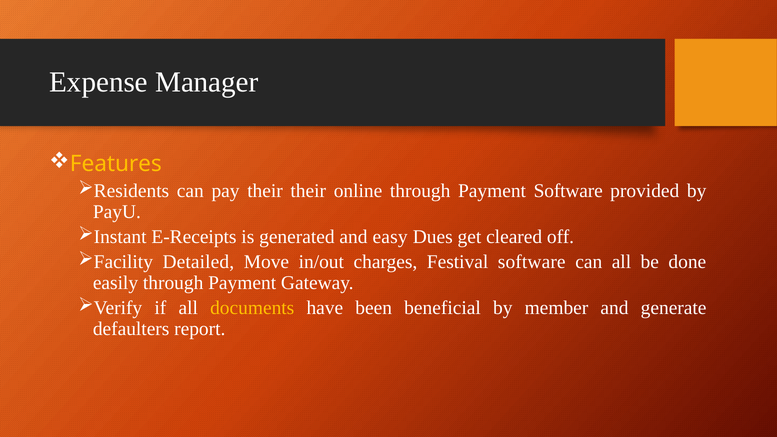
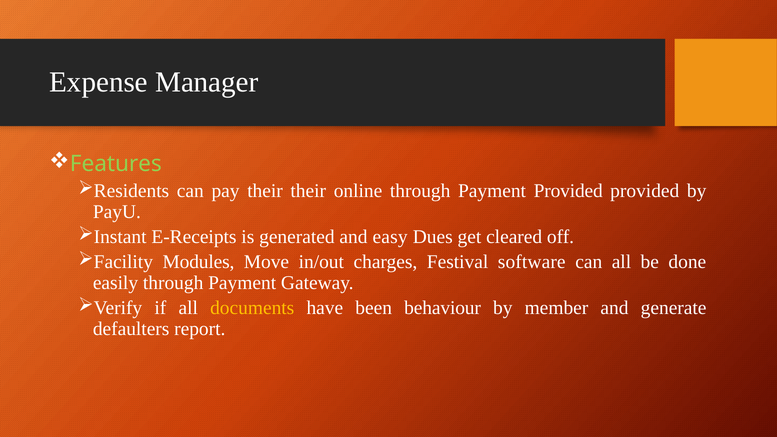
Features colour: yellow -> light green
Payment Software: Software -> Provided
Detailed: Detailed -> Modules
beneficial: beneficial -> behaviour
